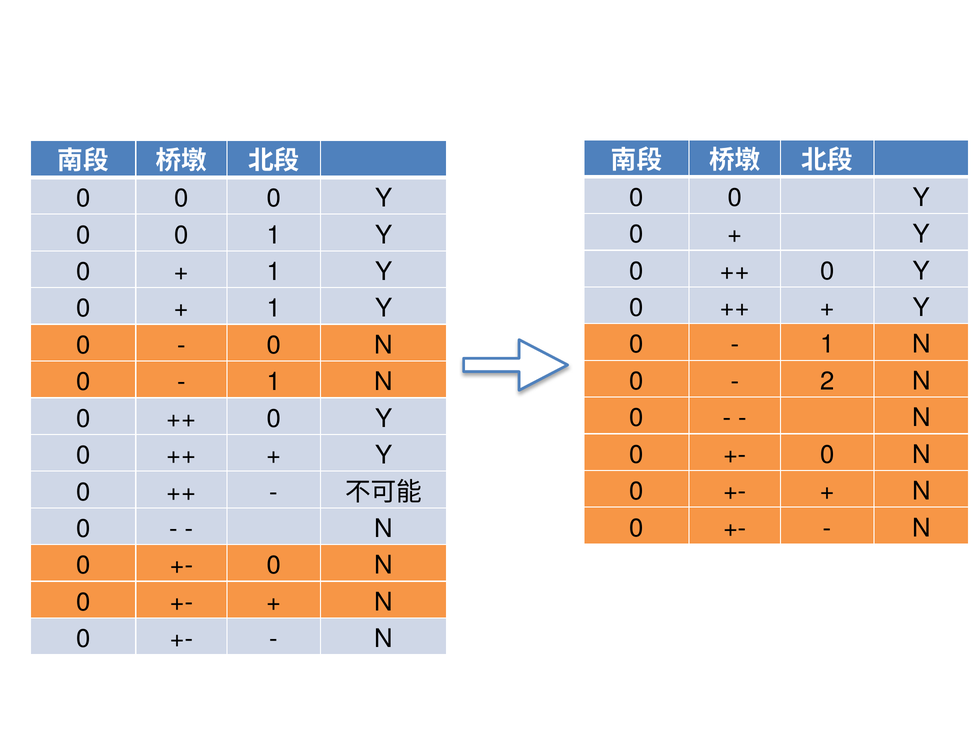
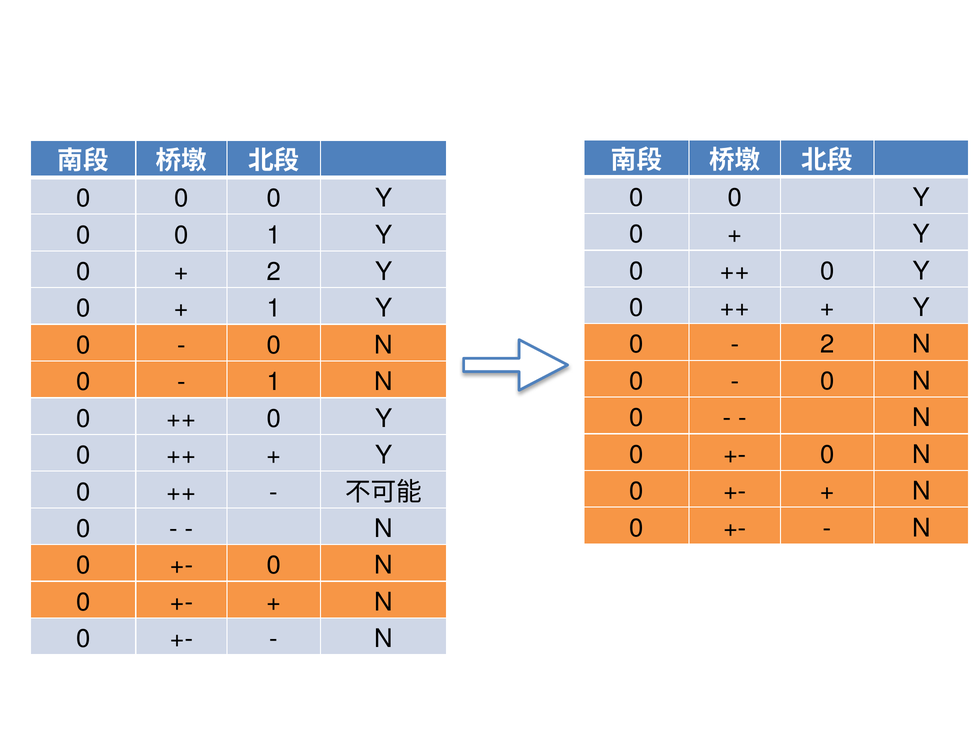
1 at (274, 272): 1 -> 2
1 at (827, 344): 1 -> 2
2 at (827, 381): 2 -> 0
